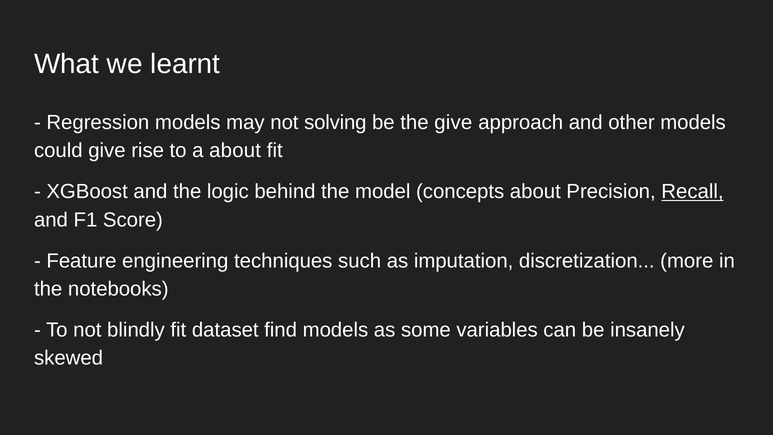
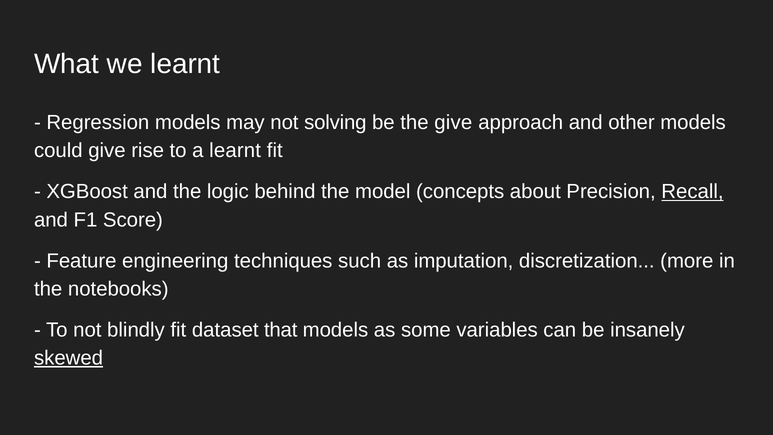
a about: about -> learnt
find: find -> that
skewed underline: none -> present
